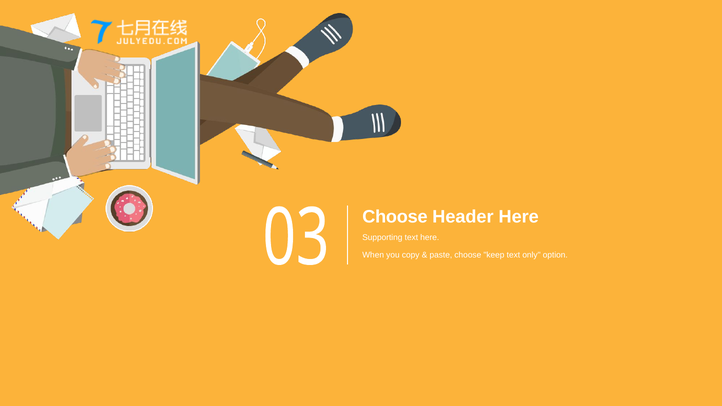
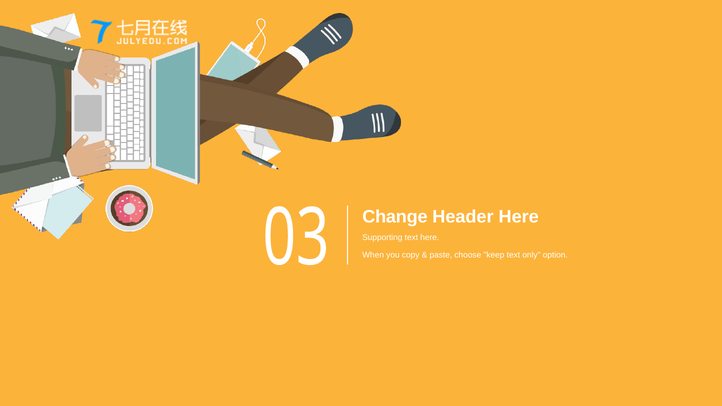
Choose at (395, 217): Choose -> Change
